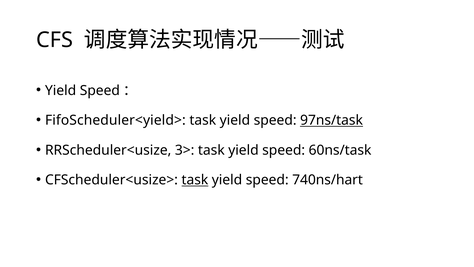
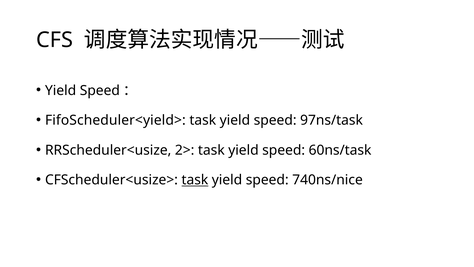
97ns/task underline: present -> none
3>: 3> -> 2>
740ns/hart: 740ns/hart -> 740ns/nice
